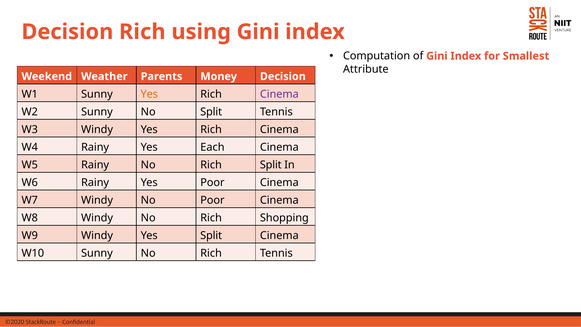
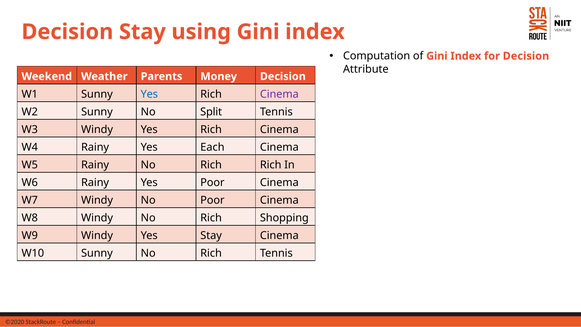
Decision Rich: Rich -> Stay
for Smallest: Smallest -> Decision
Yes at (149, 94) colour: orange -> blue
Rich Split: Split -> Rich
Yes Split: Split -> Stay
